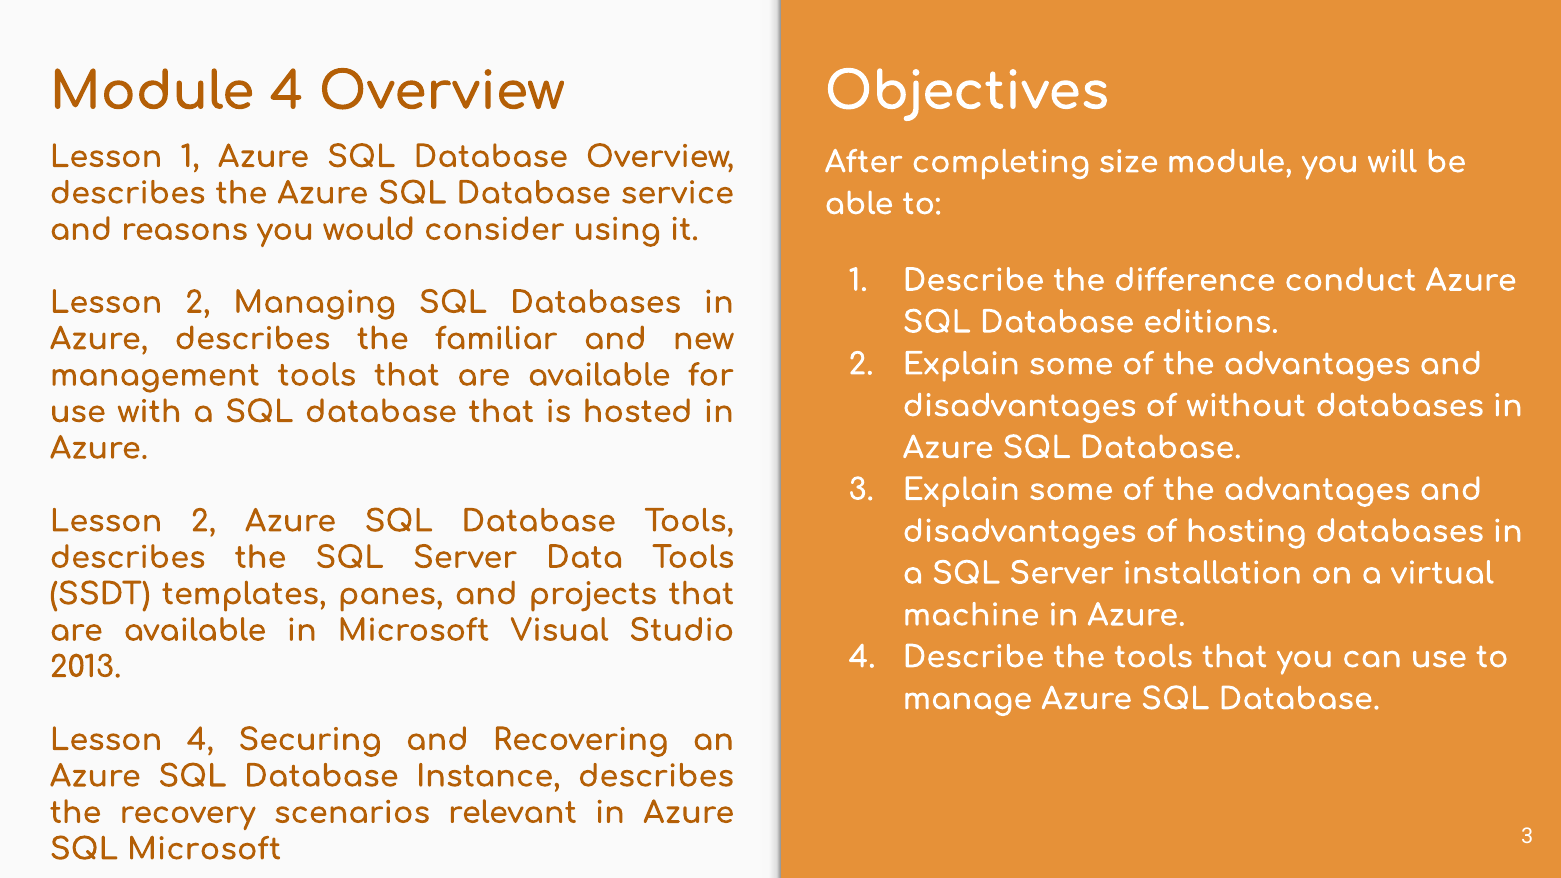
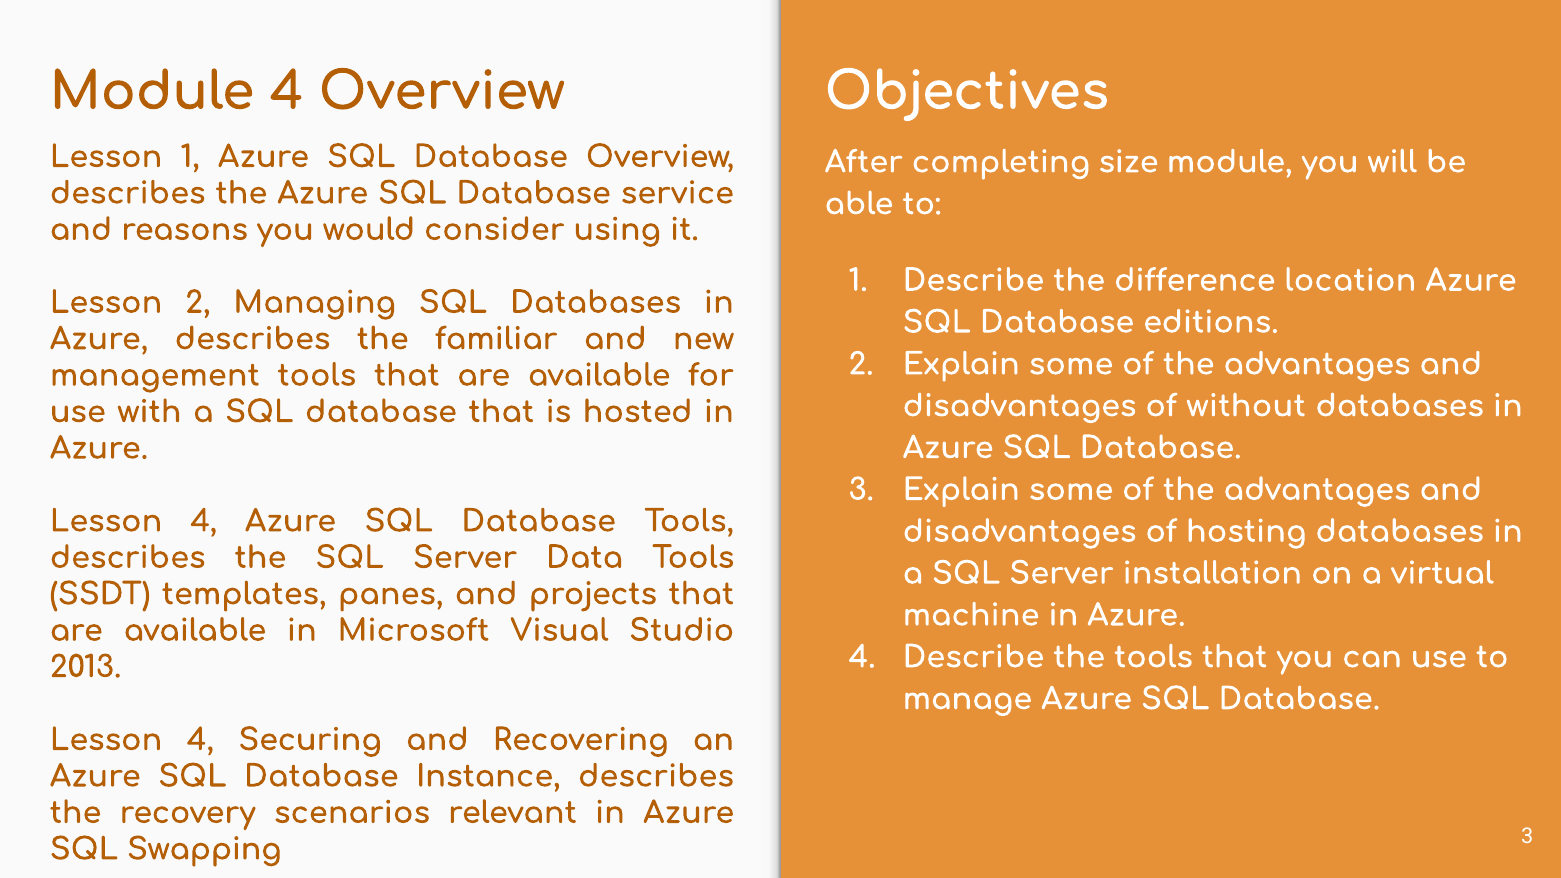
conduct: conduct -> location
2 at (203, 522): 2 -> 4
SQL Microsoft: Microsoft -> Swapping
